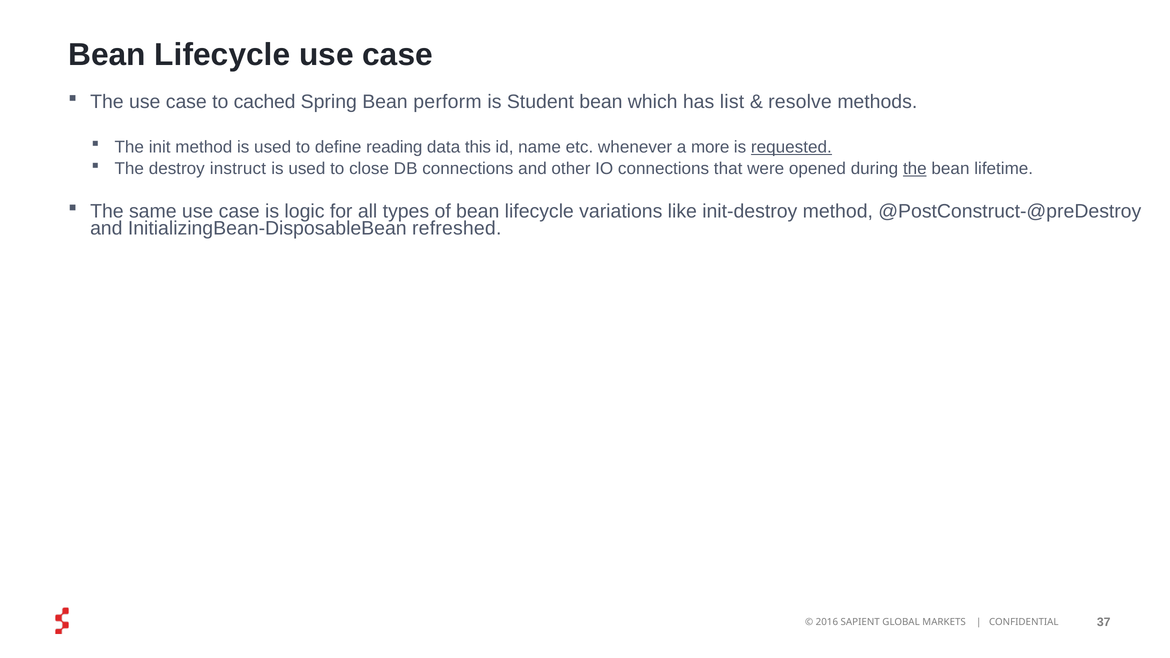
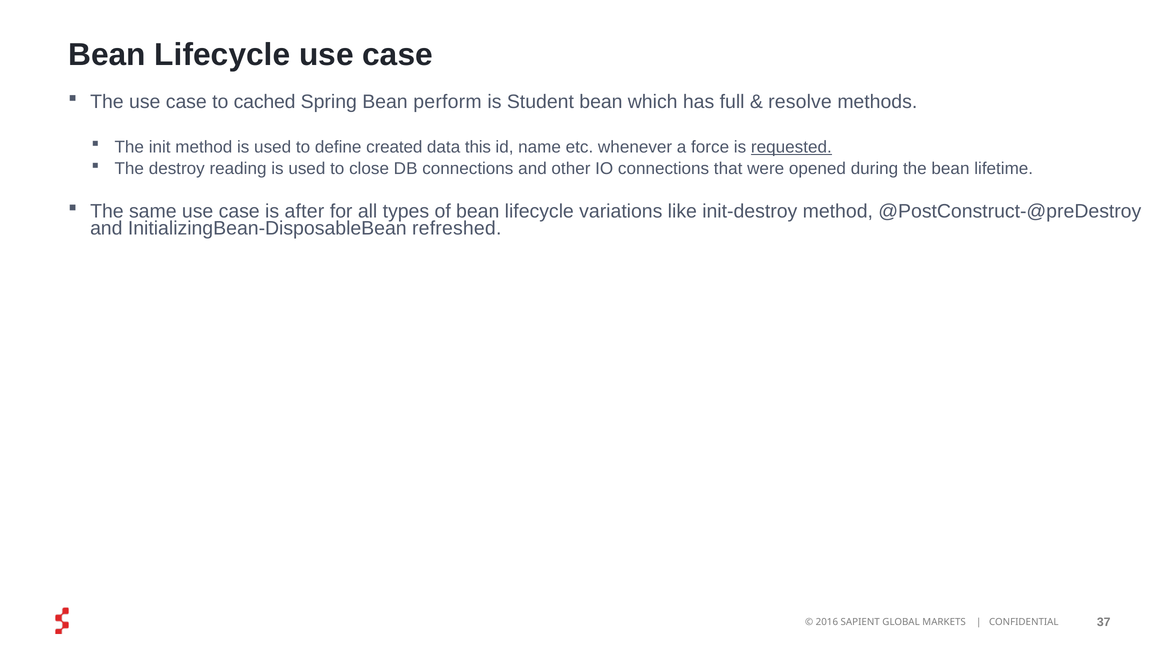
list: list -> full
reading: reading -> created
more: more -> force
instruct: instruct -> reading
the at (915, 169) underline: present -> none
logic: logic -> after
